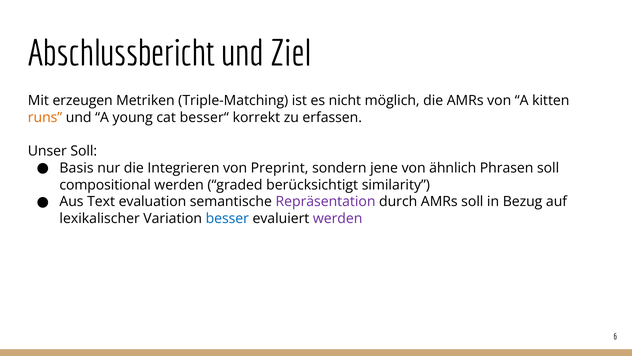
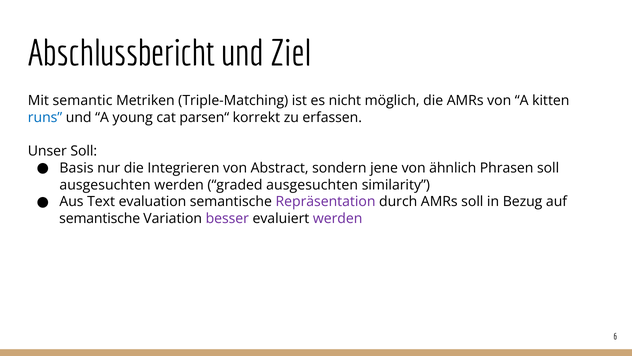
erzeugen: erzeugen -> semantic
runs colour: orange -> blue
besser“: besser“ -> parsen“
Preprint: Preprint -> Abstract
compositional at (105, 185): compositional -> ausgesuchten
graded berücksichtigt: berücksichtigt -> ausgesuchten
lexikalischer at (100, 218): lexikalischer -> semantische
besser colour: blue -> purple
